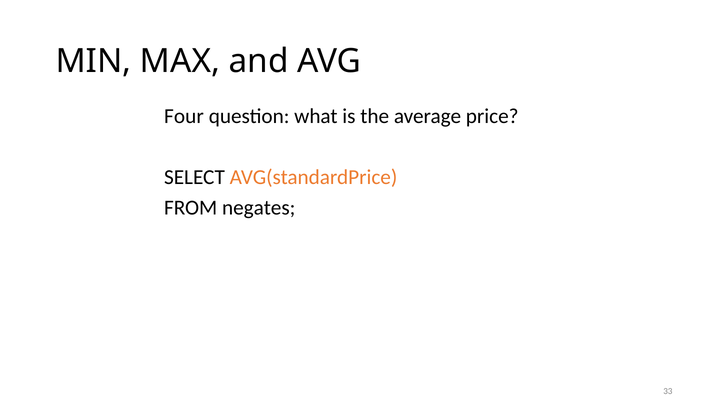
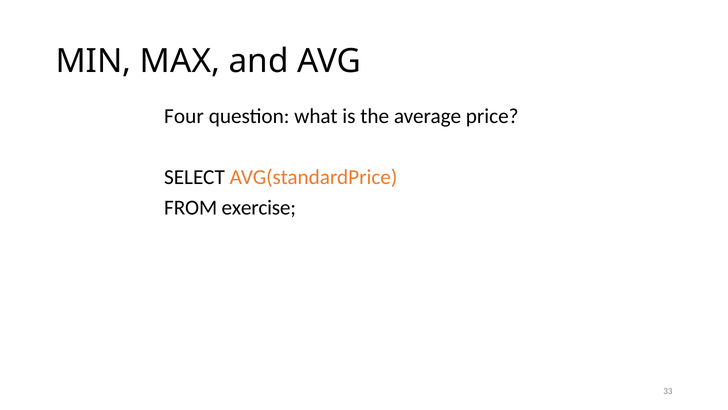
negates: negates -> exercise
